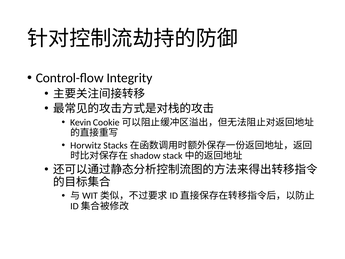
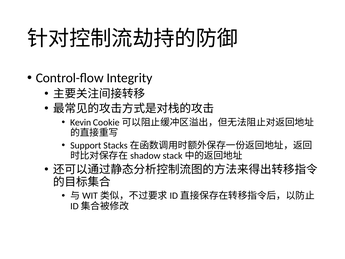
Horwitz: Horwitz -> Support
